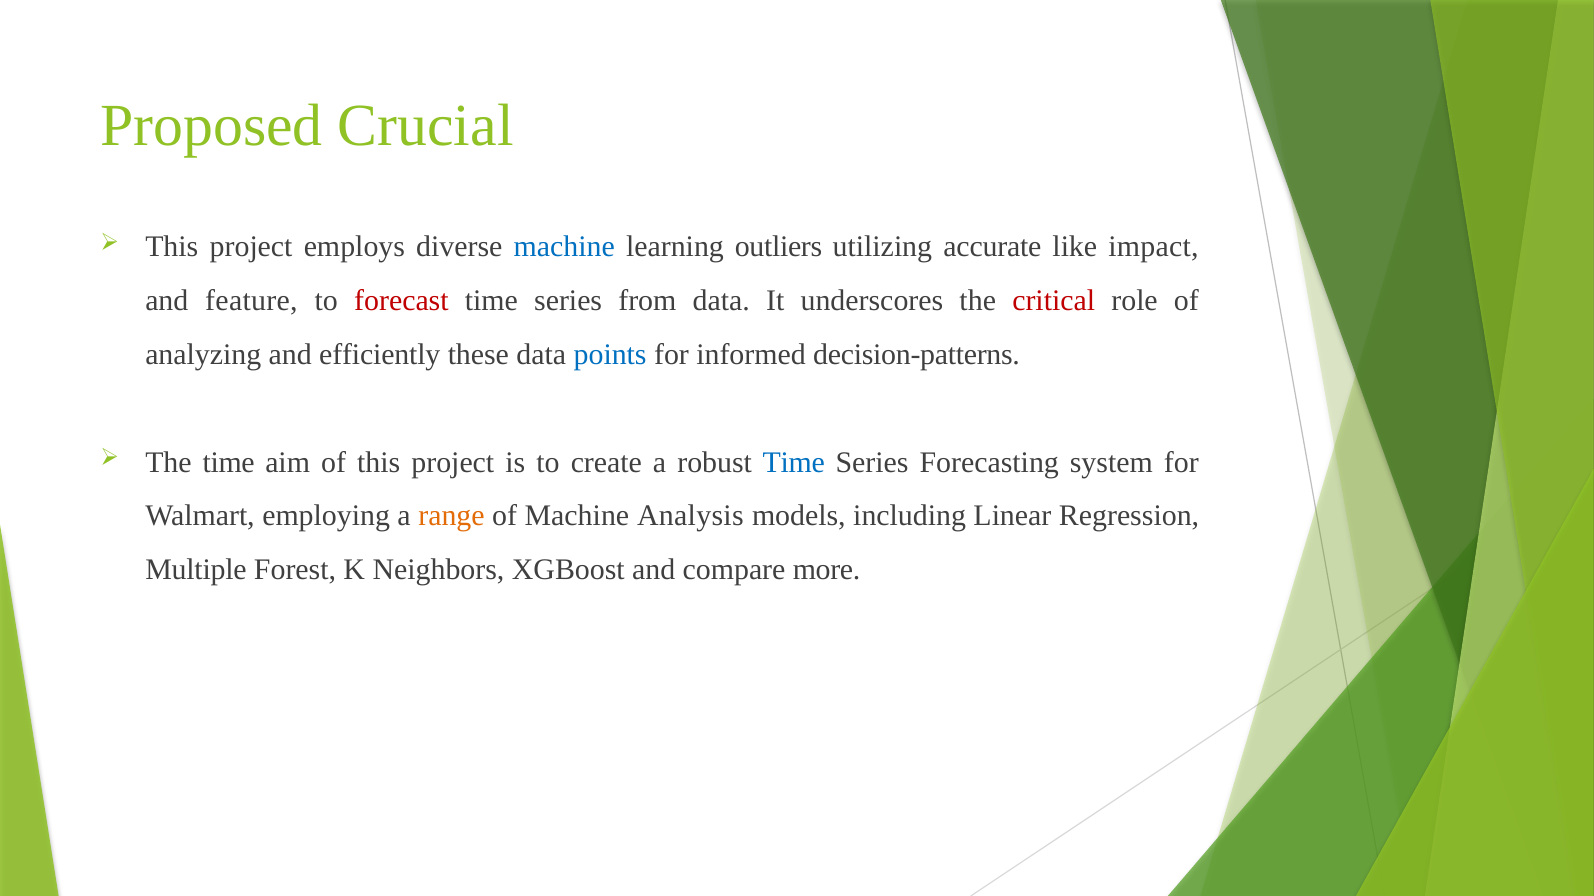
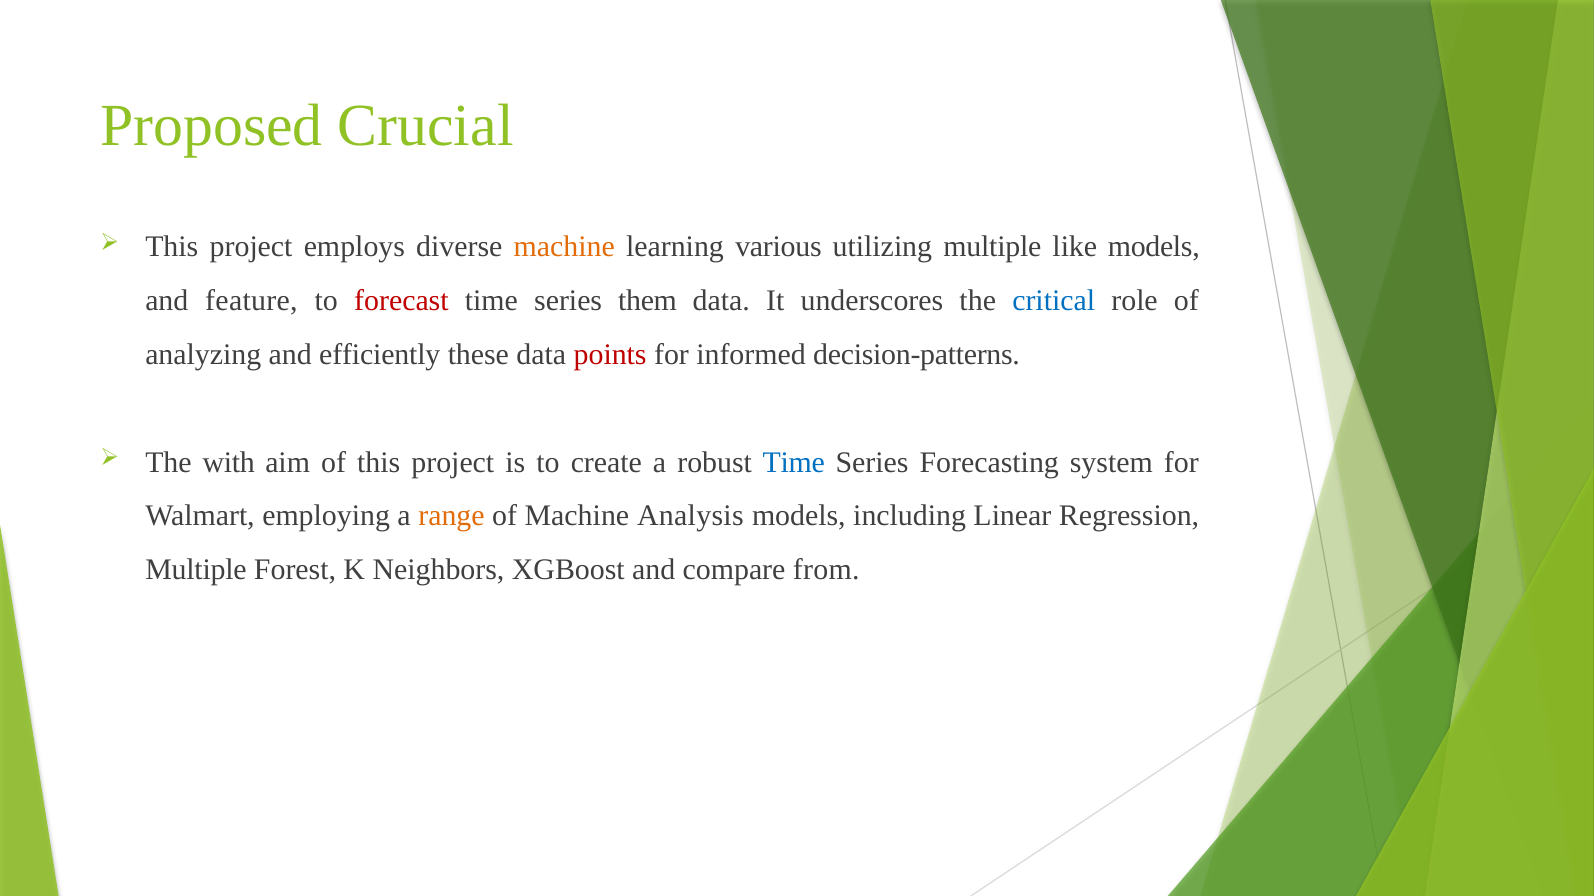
machine at (564, 247) colour: blue -> orange
outliers: outliers -> various
utilizing accurate: accurate -> multiple
like impact: impact -> models
from: from -> them
critical colour: red -> blue
points colour: blue -> red
The time: time -> with
more: more -> from
